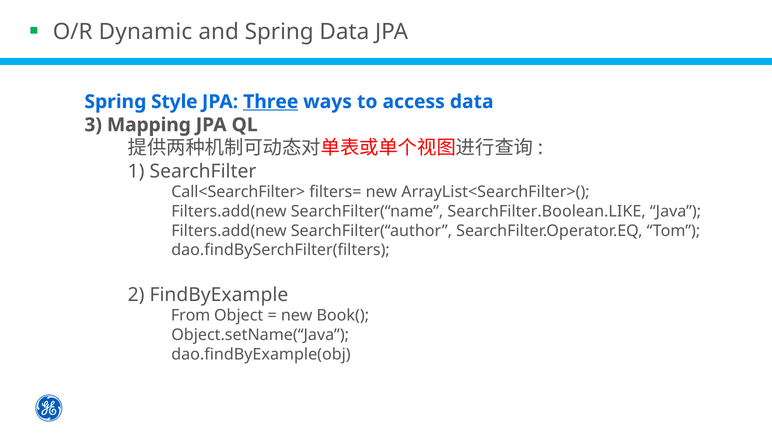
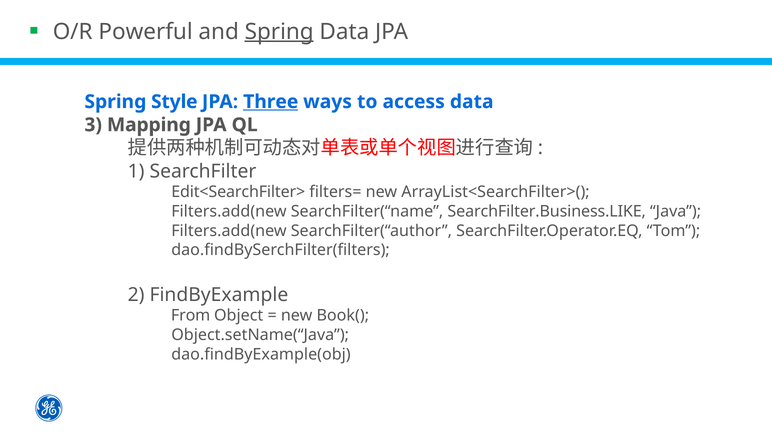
Dynamic: Dynamic -> Powerful
Spring at (279, 32) underline: none -> present
Call<SearchFilter>: Call<SearchFilter> -> Edit<SearchFilter>
SearchFilter.Boolean.LIKE: SearchFilter.Boolean.LIKE -> SearchFilter.Business.LIKE
